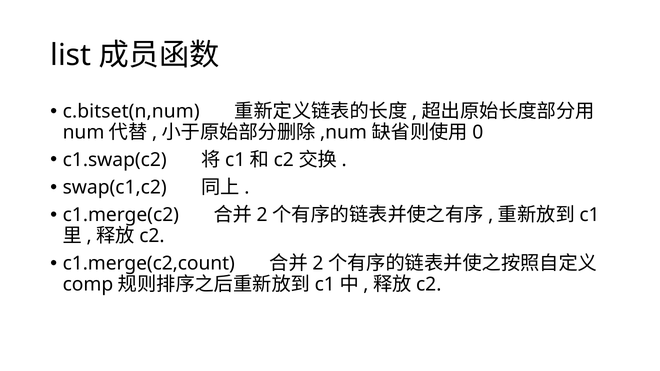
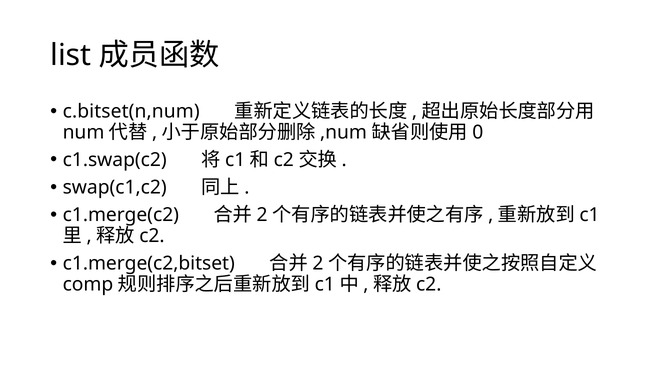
c1.merge(c2,count: c1.merge(c2,count -> c1.merge(c2,bitset
